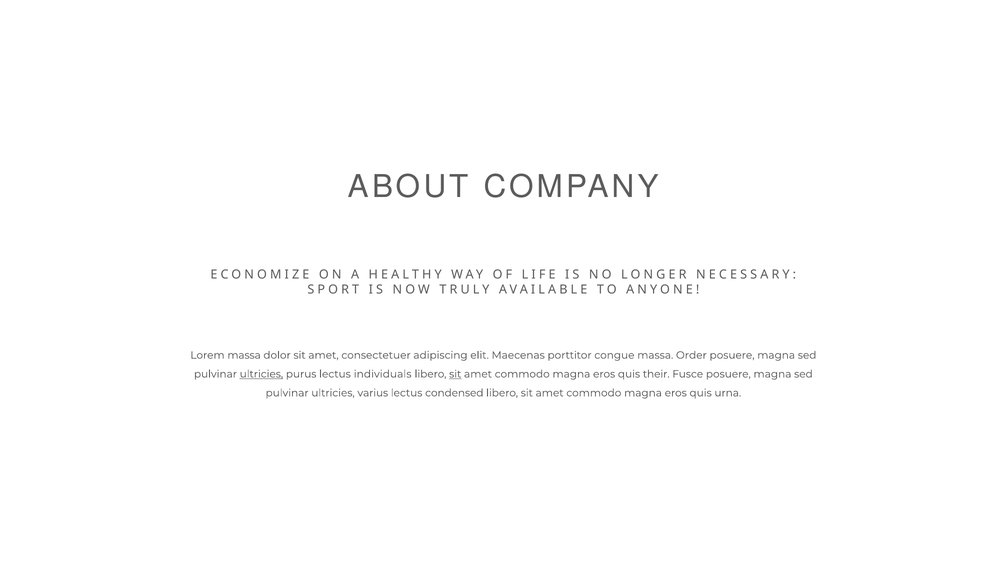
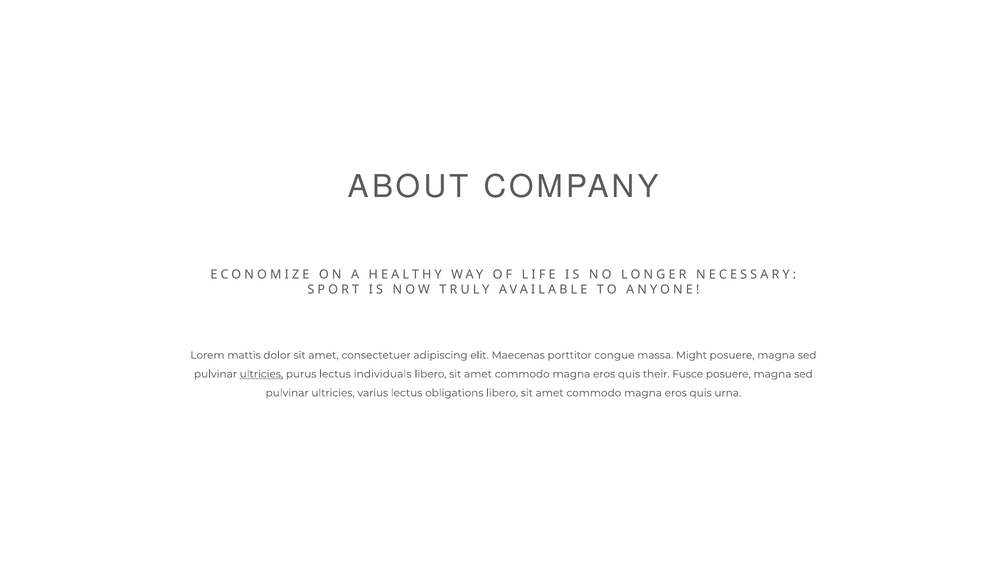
Lorem massa: massa -> mattis
Order: Order -> Might
sit at (455, 374) underline: present -> none
condensed: condensed -> obligations
